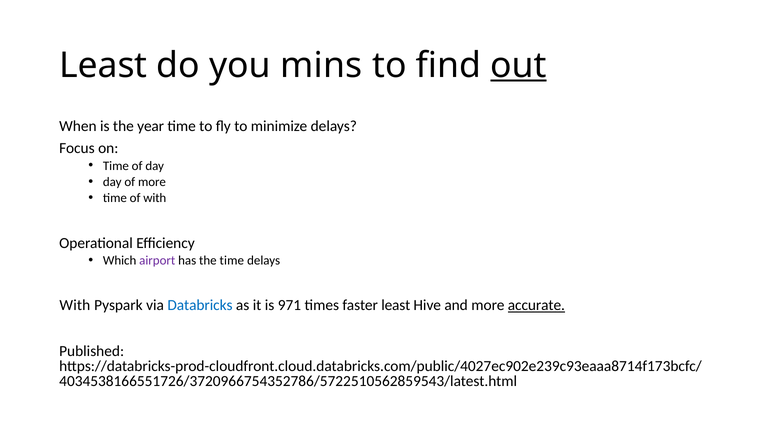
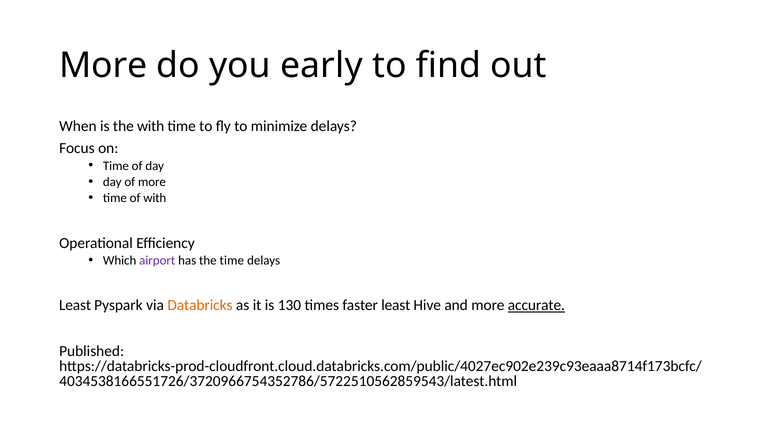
Least at (103, 65): Least -> More
mins: mins -> early
out underline: present -> none
the year: year -> with
With at (75, 305): With -> Least
Databricks colour: blue -> orange
971: 971 -> 130
